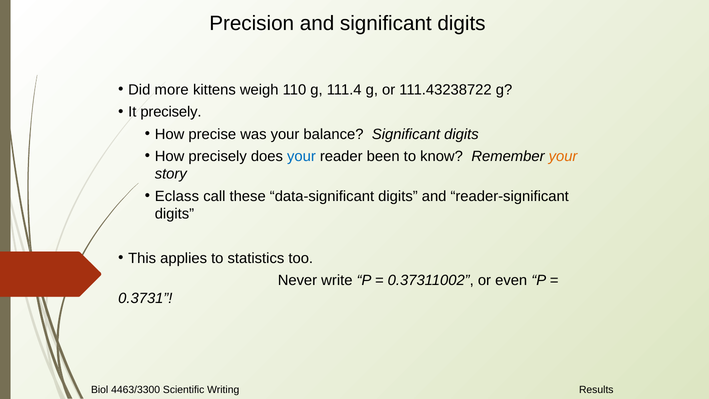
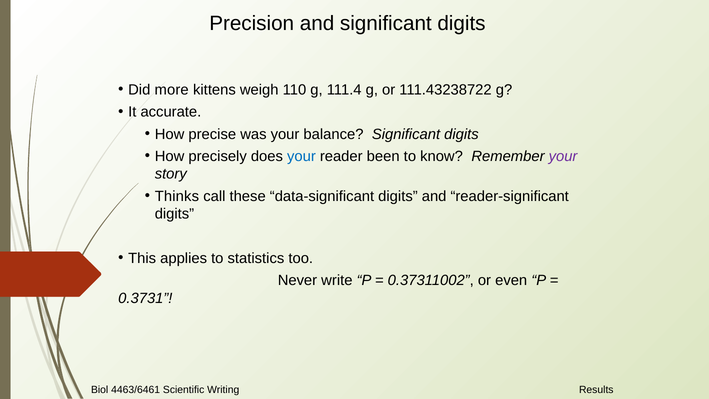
It precisely: precisely -> accurate
your at (563, 156) colour: orange -> purple
Eclass: Eclass -> Thinks
4463/3300: 4463/3300 -> 4463/6461
